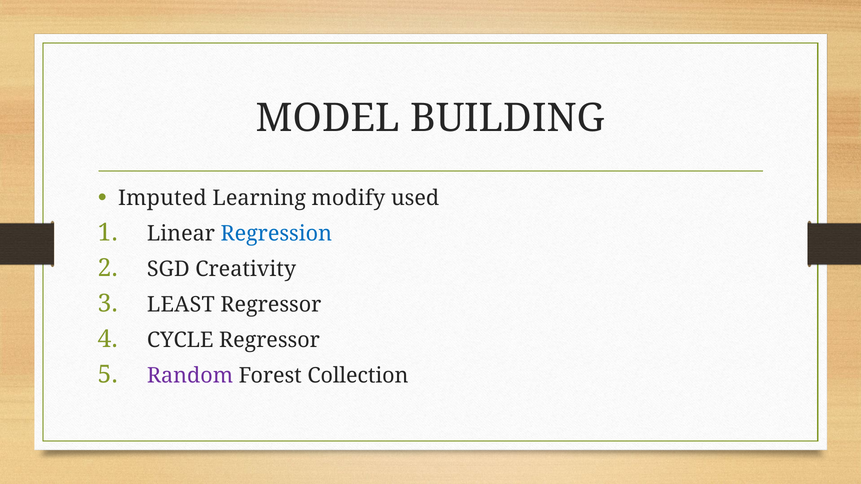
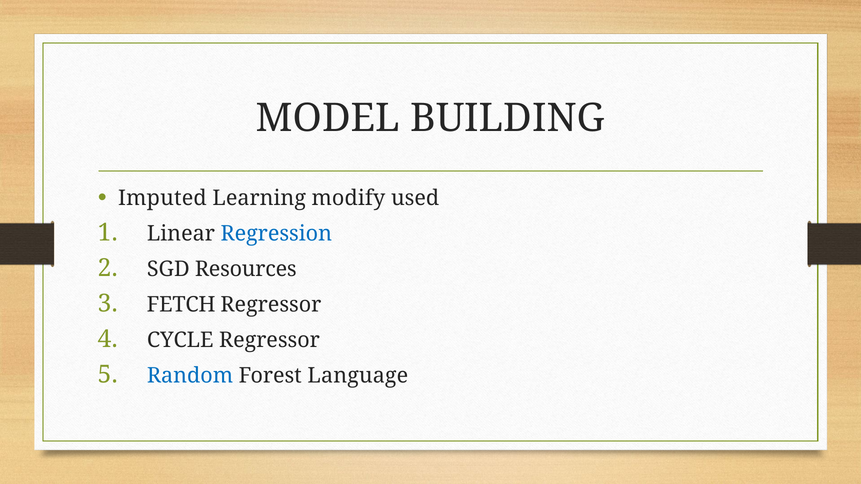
Creativity: Creativity -> Resources
LEAST: LEAST -> FETCH
Random colour: purple -> blue
Collection: Collection -> Language
